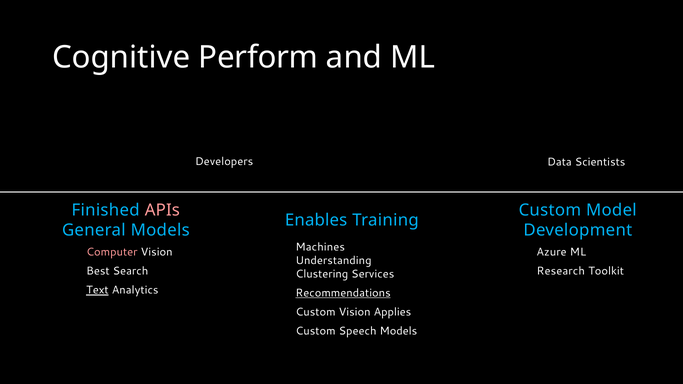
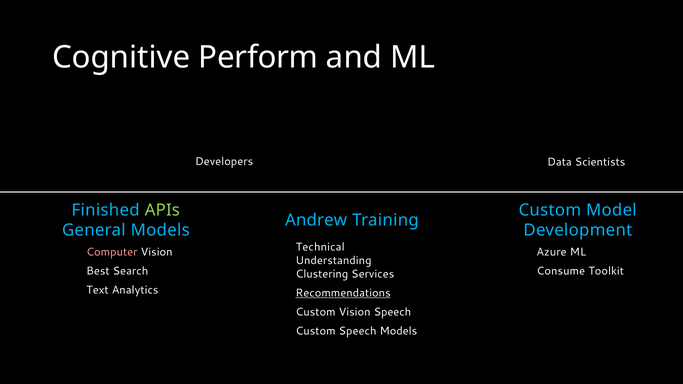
APIs colour: pink -> light green
Enables: Enables -> Andrew
Machines: Machines -> Technical
Research: Research -> Consume
Text underline: present -> none
Vision Applies: Applies -> Speech
